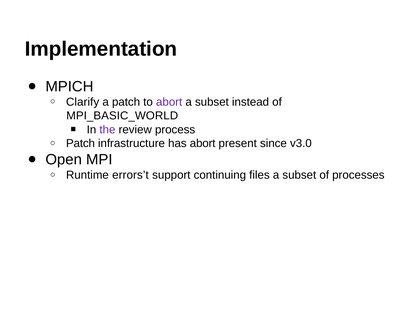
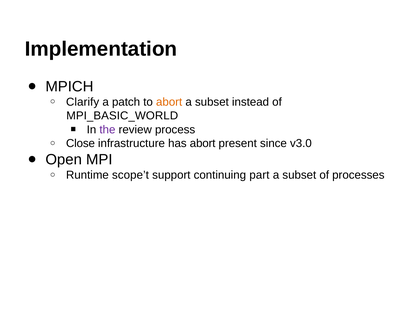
abort at (169, 102) colour: purple -> orange
Patch at (80, 143): Patch -> Close
errors’t: errors’t -> scope’t
files: files -> part
